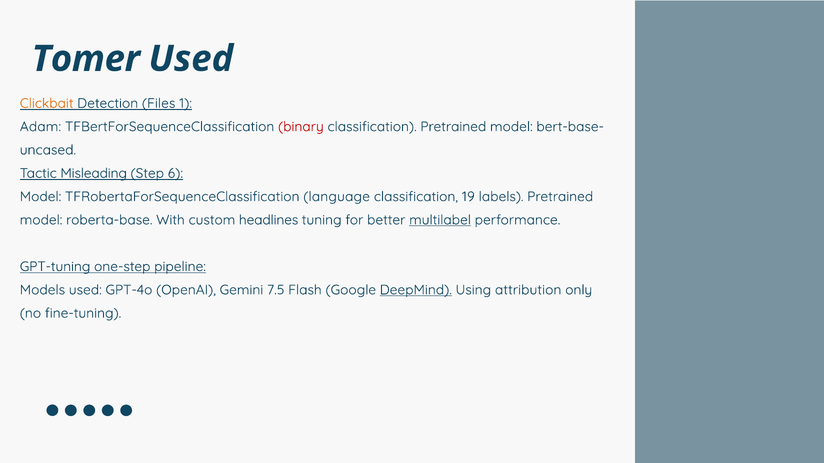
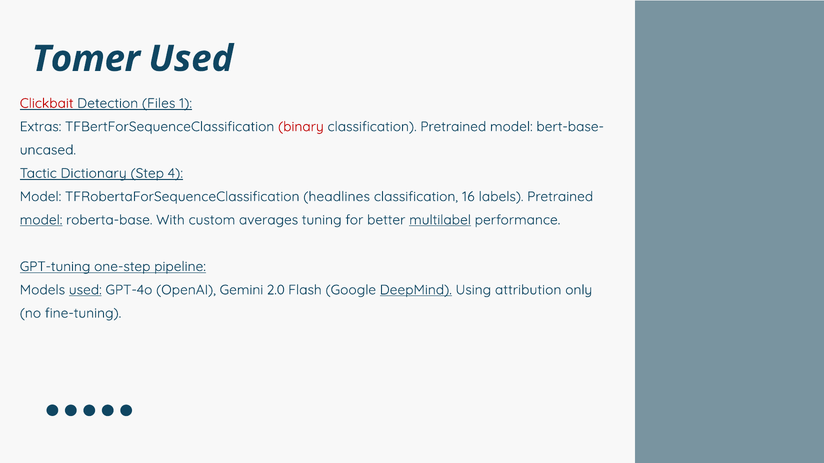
Clickbait colour: orange -> red
Adam: Adam -> Extras
Misleading: Misleading -> Dictionary
6: 6 -> 4
language: language -> headlines
19: 19 -> 16
model at (41, 220) underline: none -> present
headlines: headlines -> averages
used at (85, 290) underline: none -> present
7.5: 7.5 -> 2.0
